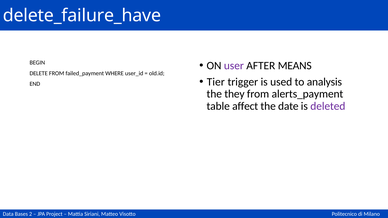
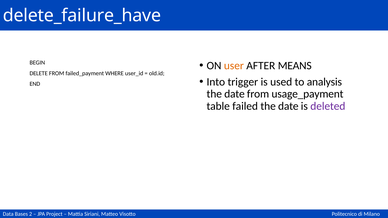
user colour: purple -> orange
Tier: Tier -> Into
they at (234, 94): they -> date
alerts_payment: alerts_payment -> usage_payment
affect: affect -> failed
